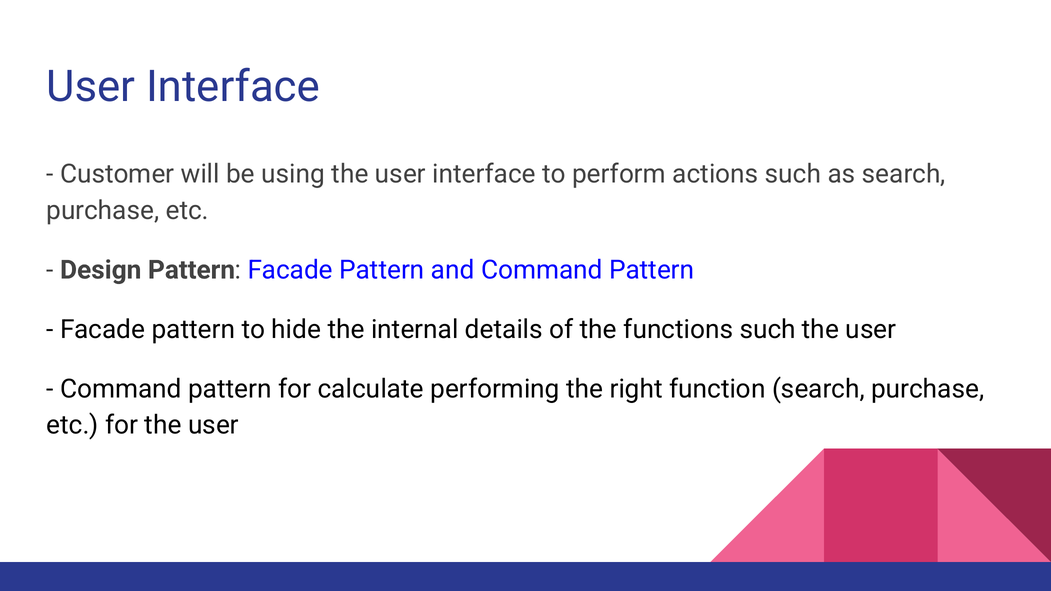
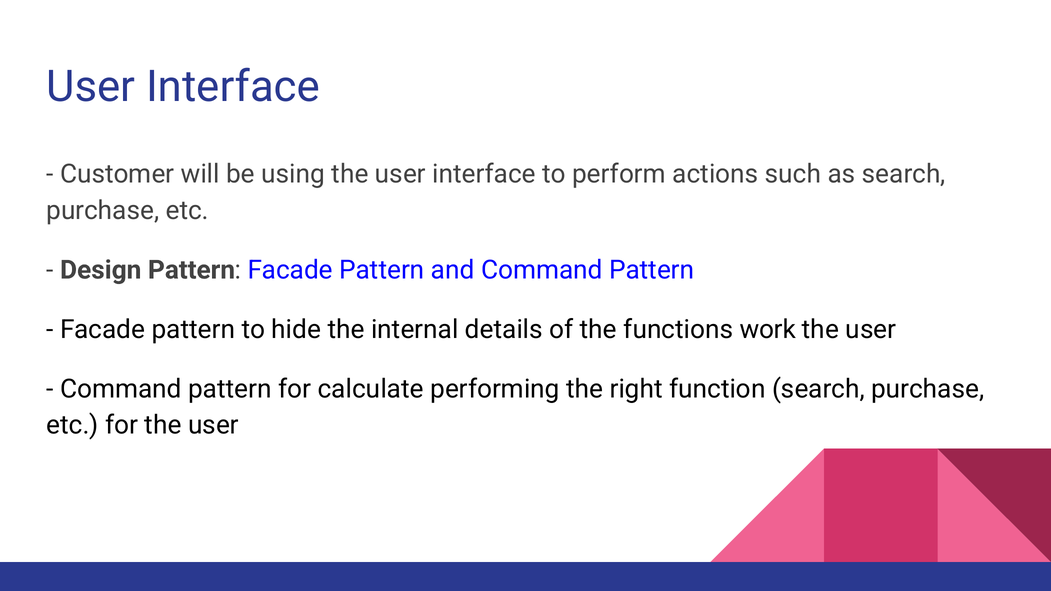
functions such: such -> work
